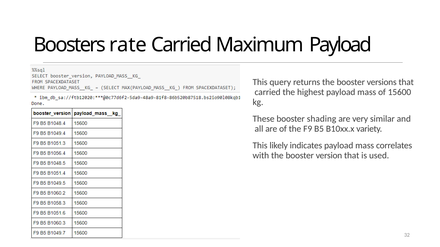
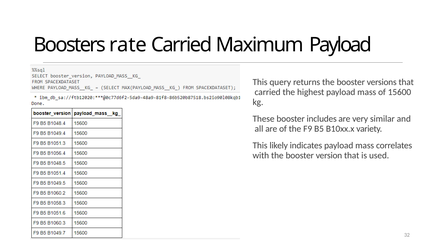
shading: shading -> includes
